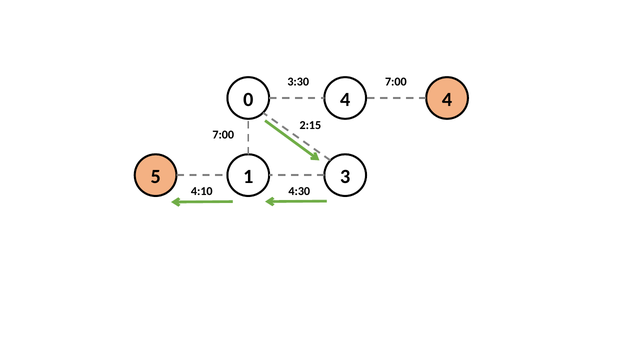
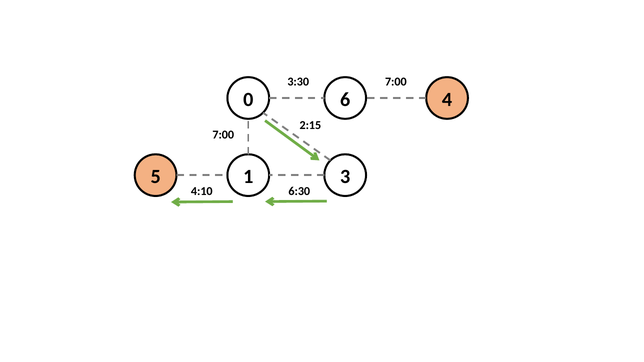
0 4: 4 -> 6
4:30: 4:30 -> 6:30
